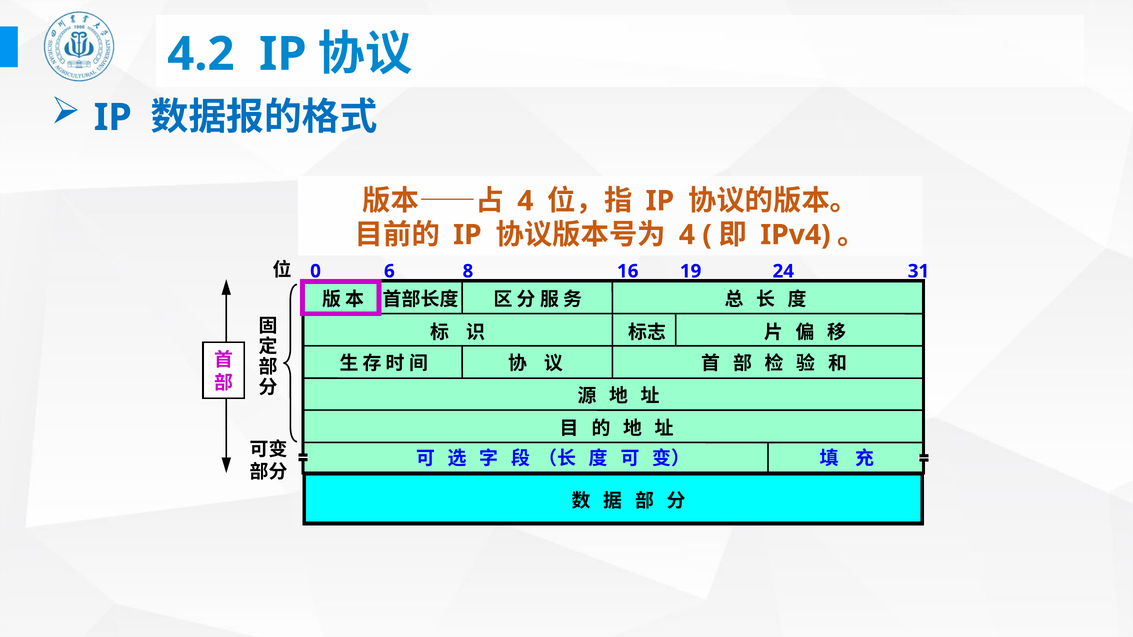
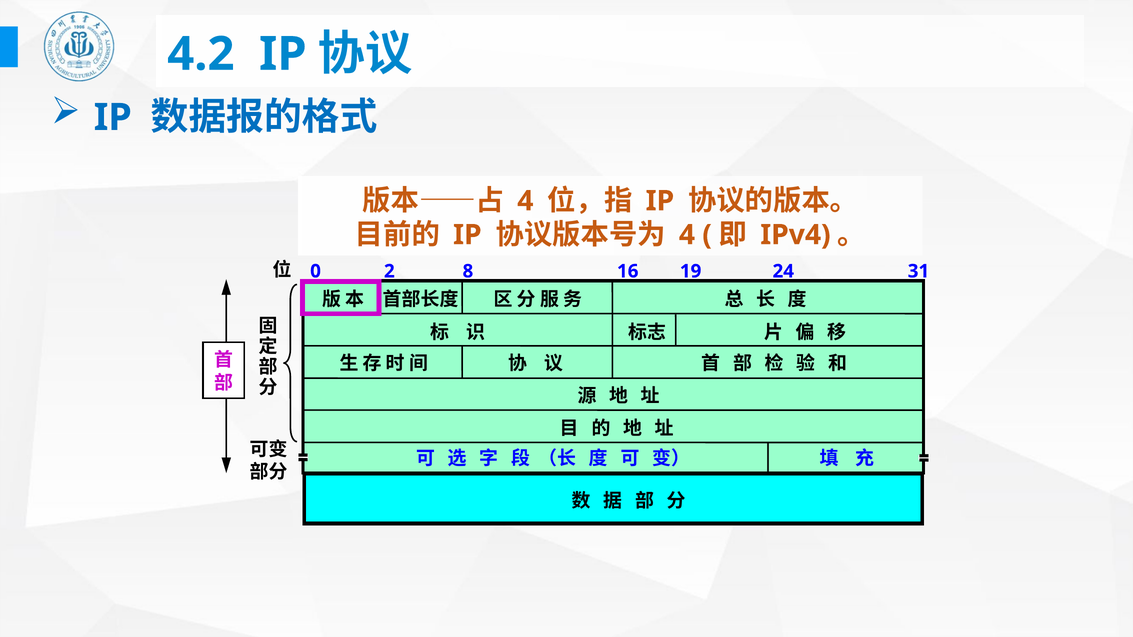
6: 6 -> 2
